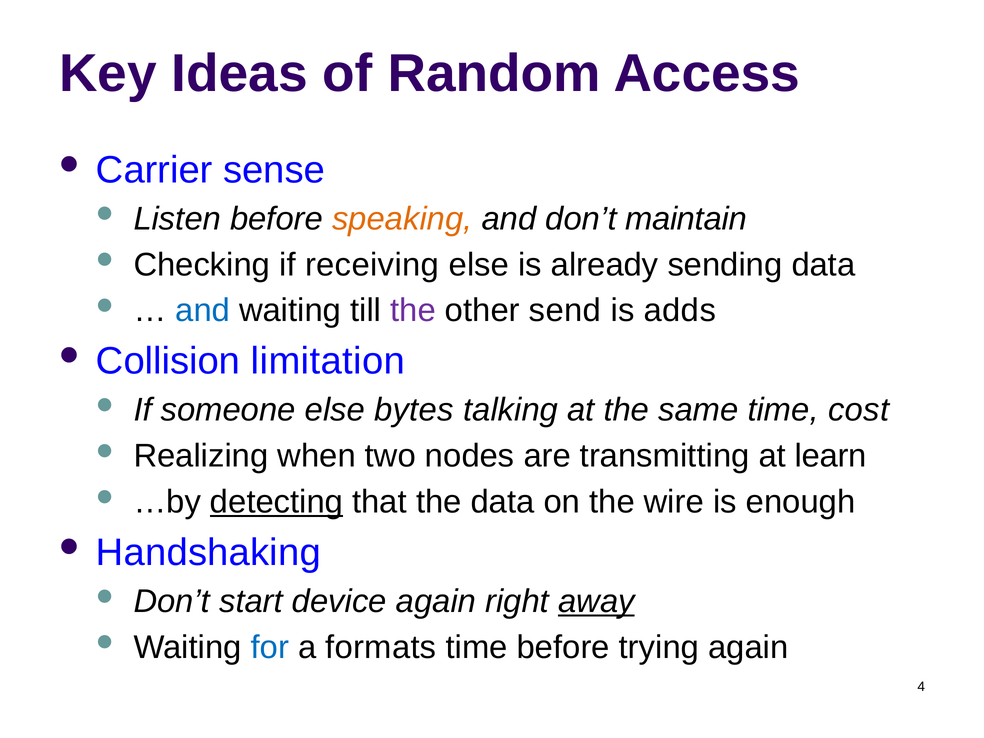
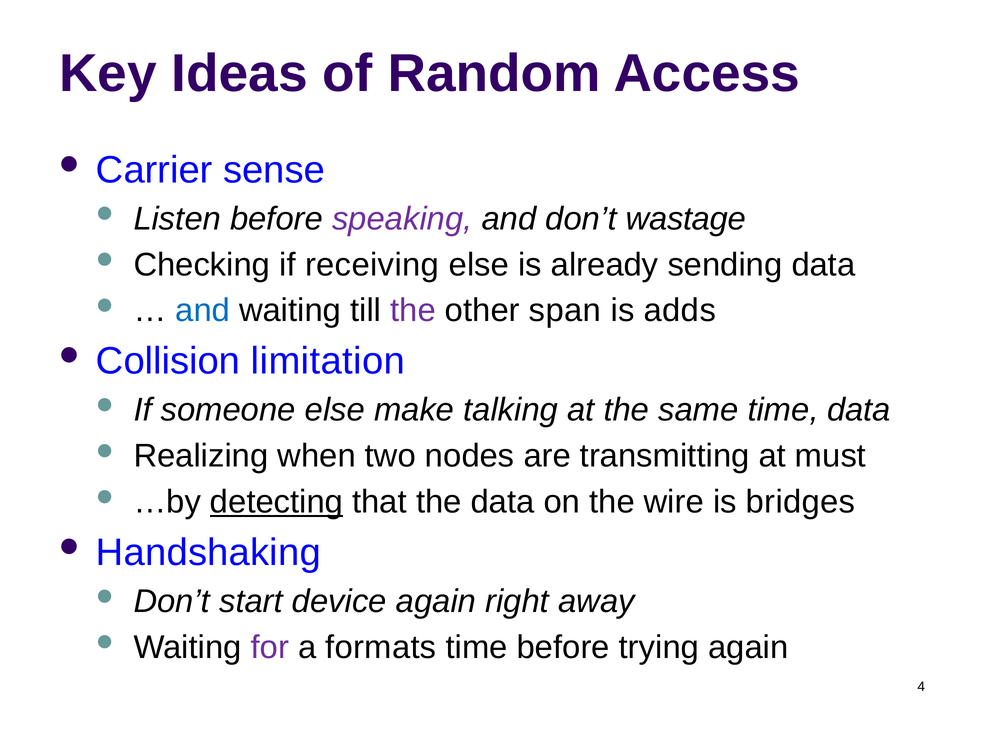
speaking colour: orange -> purple
maintain: maintain -> wastage
send: send -> span
bytes: bytes -> make
time cost: cost -> data
learn: learn -> must
enough: enough -> bridges
away underline: present -> none
for colour: blue -> purple
